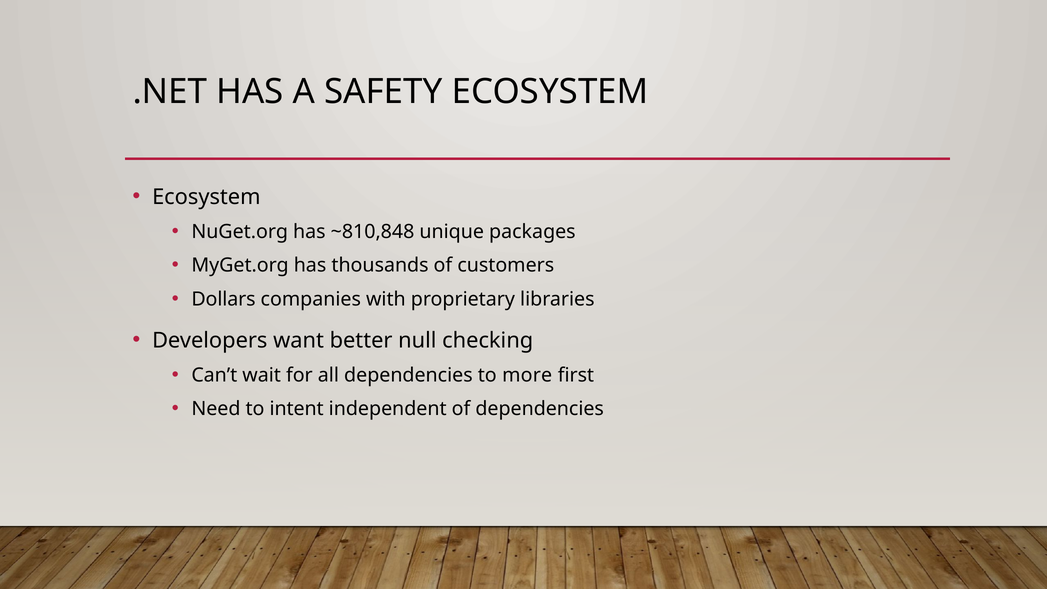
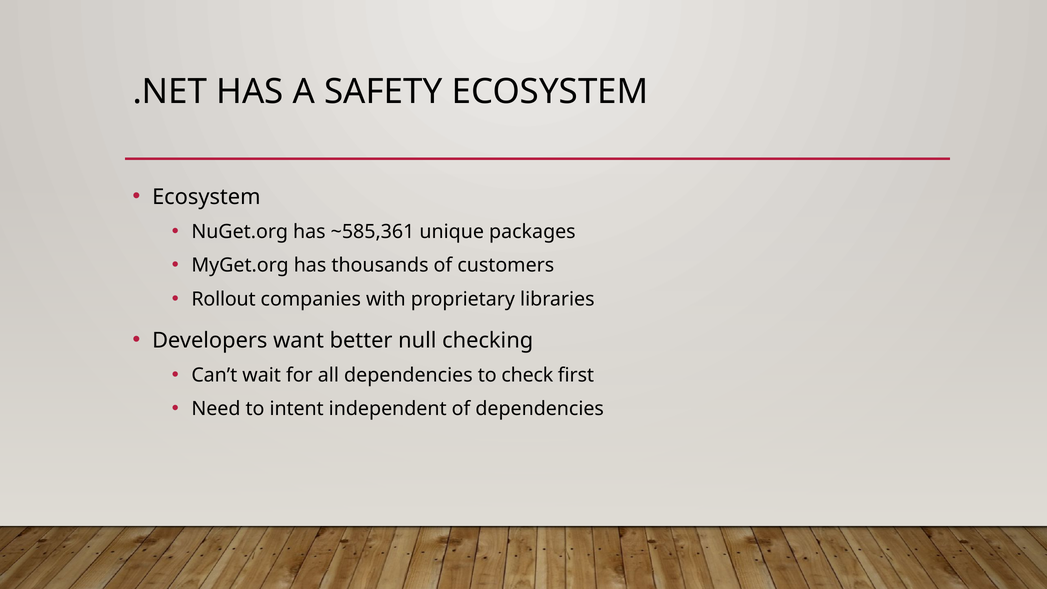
~810,848: ~810,848 -> ~585,361
Dollars: Dollars -> Rollout
more: more -> check
